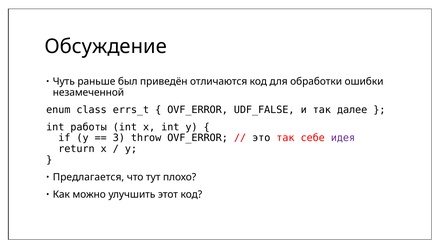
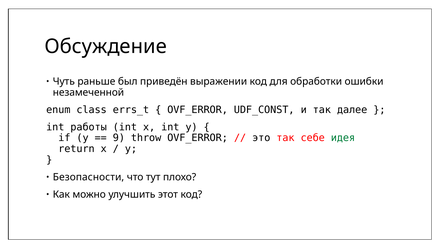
отличаются: отличаются -> выражении
UDF_FALSE: UDF_FALSE -> UDF_CONST
3: 3 -> 9
идея colour: purple -> green
Предлагается: Предлагается -> Безопасности
